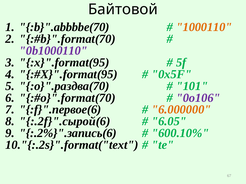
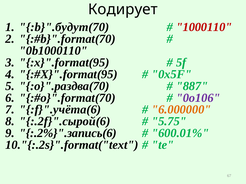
Байтовой: Байтовой -> Кодирует
:b}".abbbbe(70: :b}".abbbbe(70 -> :b}".будут(70
1000110 colour: orange -> red
0b1000110 colour: purple -> black
101: 101 -> 887
:f}".первое(6: :f}".первое(6 -> :f}".учёта(6
6.05: 6.05 -> 5.75
600.10%: 600.10% -> 600.01%
